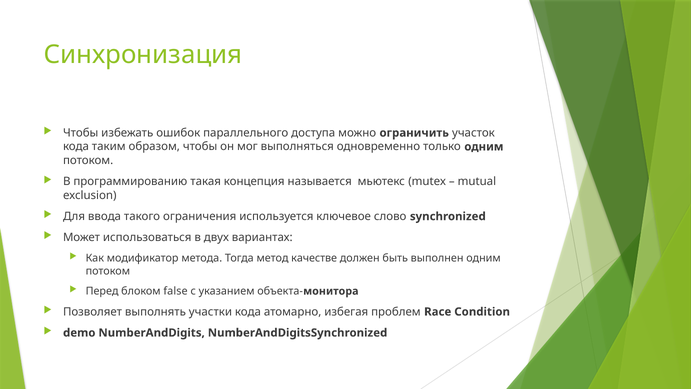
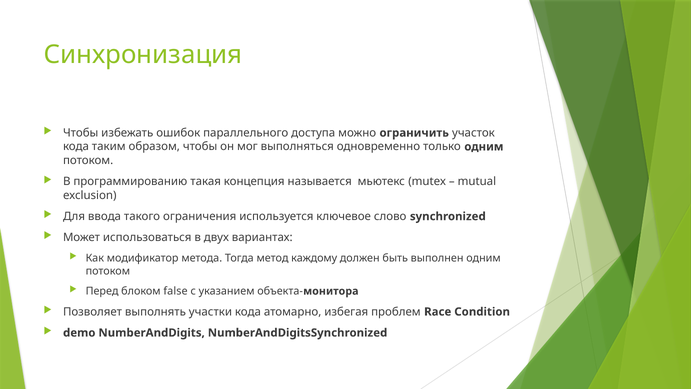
качестве: качестве -> каждому
